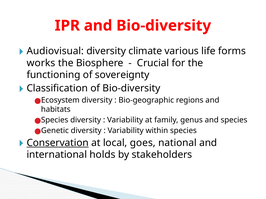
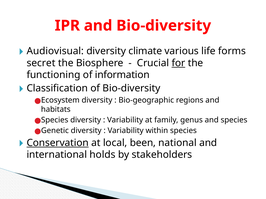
works: works -> secret
for underline: none -> present
sovereignty: sovereignty -> information
goes: goes -> been
